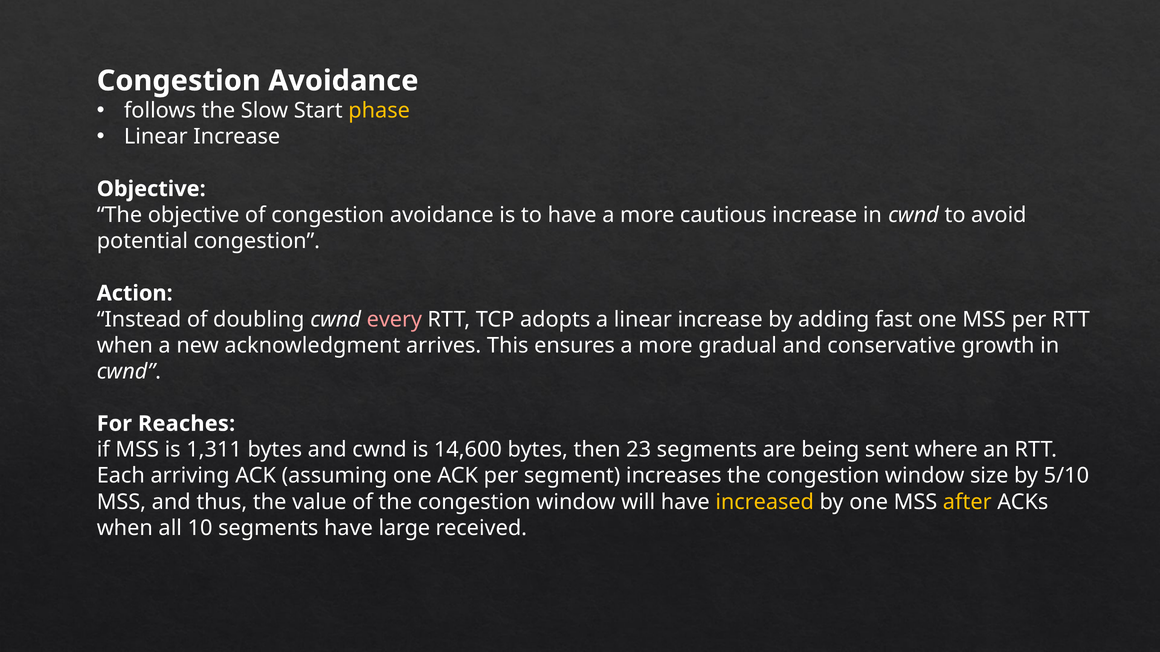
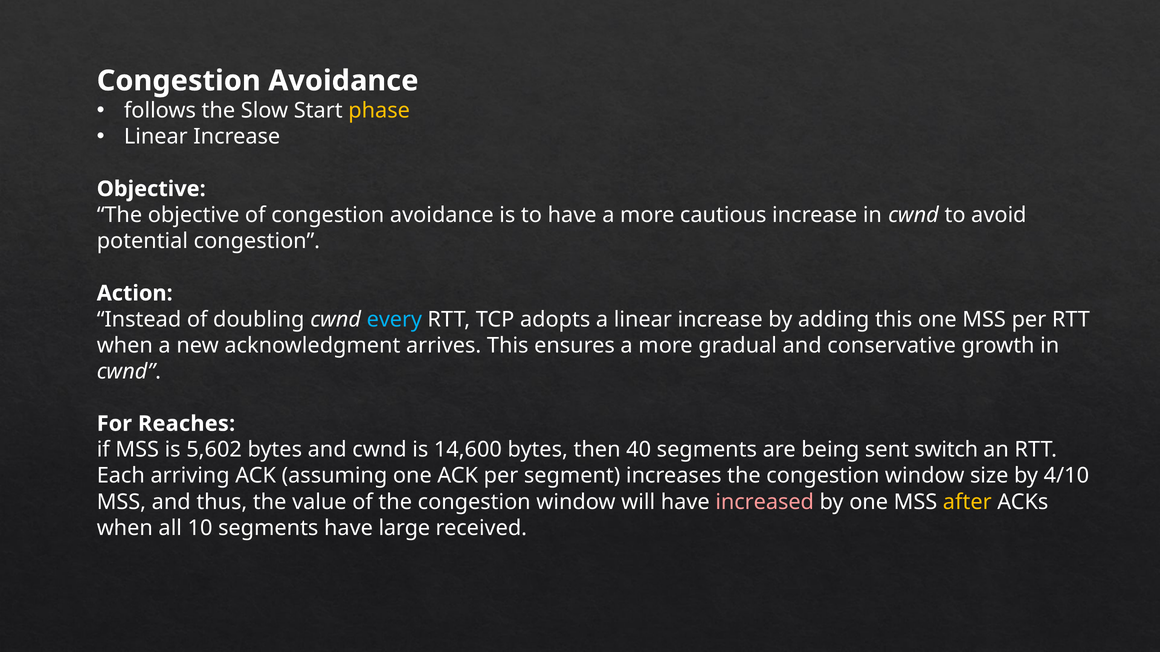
every colour: pink -> light blue
adding fast: fast -> this
1,311: 1,311 -> 5,602
23: 23 -> 40
where: where -> switch
5/10: 5/10 -> 4/10
increased colour: yellow -> pink
